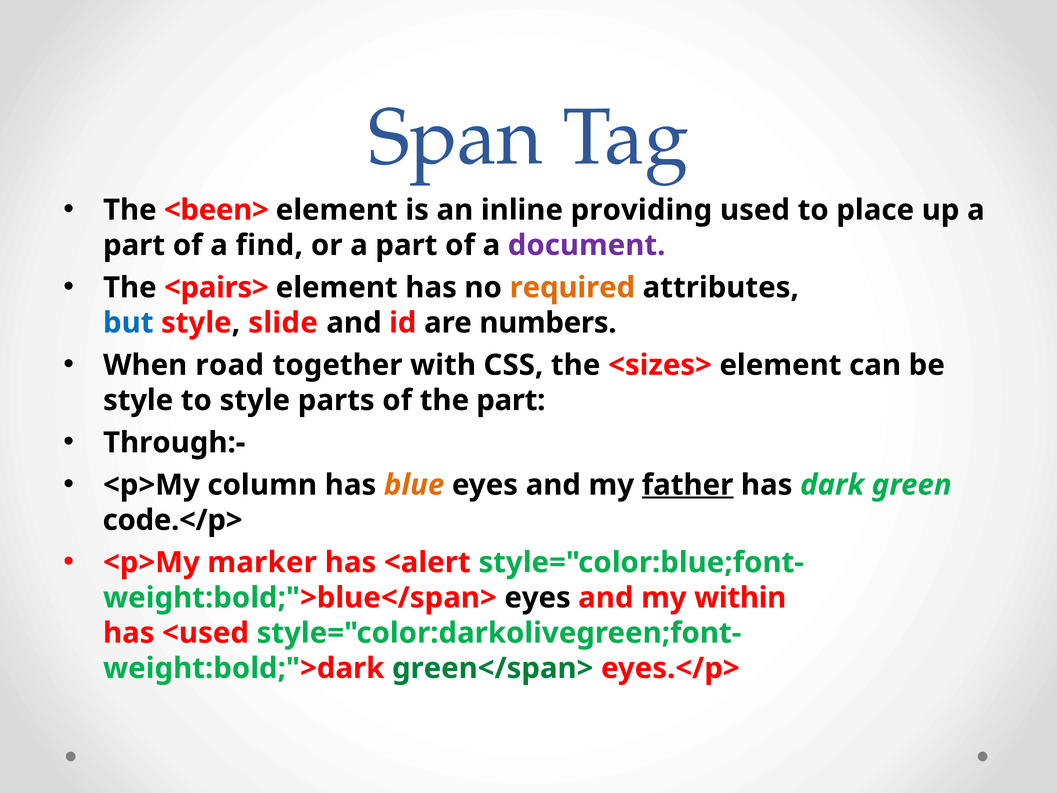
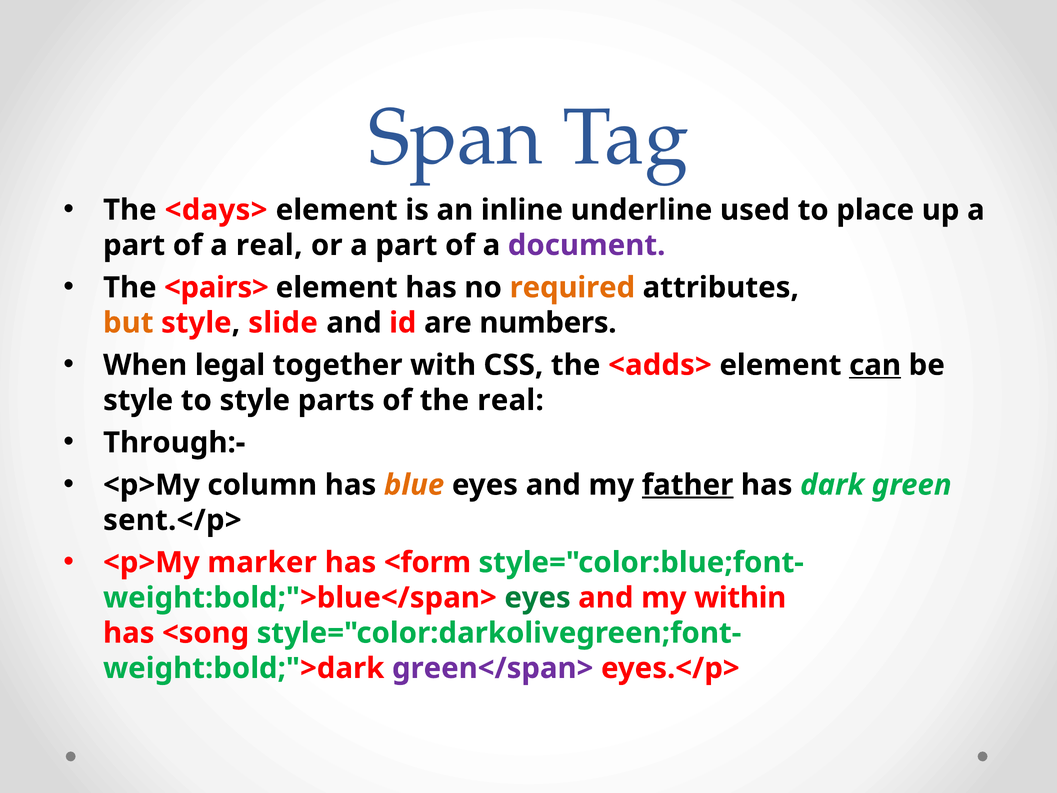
<been>: <been> -> <days>
providing: providing -> underline
a find: find -> real
but colour: blue -> orange
road: road -> legal
<sizes>: <sizes> -> <adds>
can underline: none -> present
the part: part -> real
code.</p>: code.</p> -> sent.</p>
<alert: <alert -> <form
eyes at (538, 598) colour: black -> green
<used: <used -> <song
green</span> colour: green -> purple
